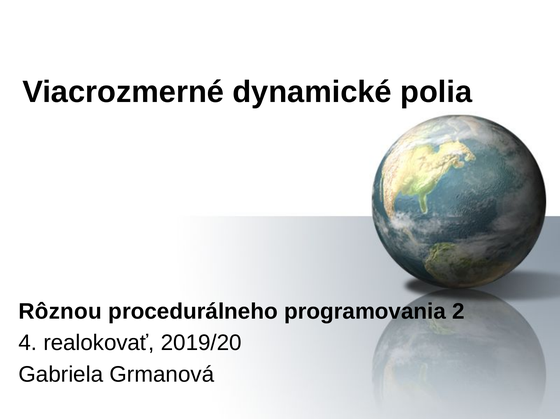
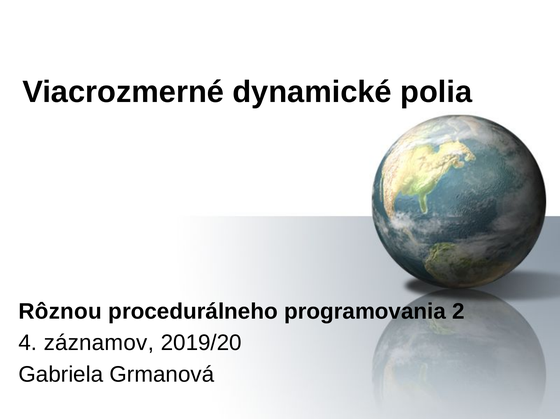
realokovať: realokovať -> záznamov
